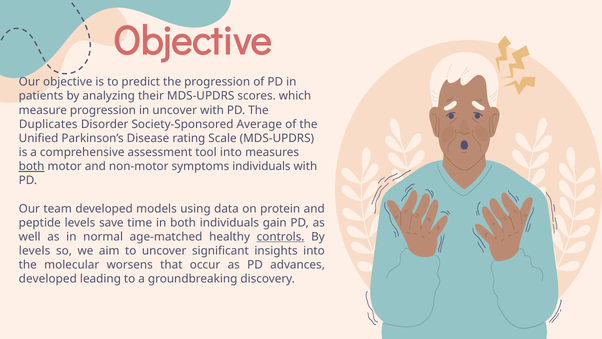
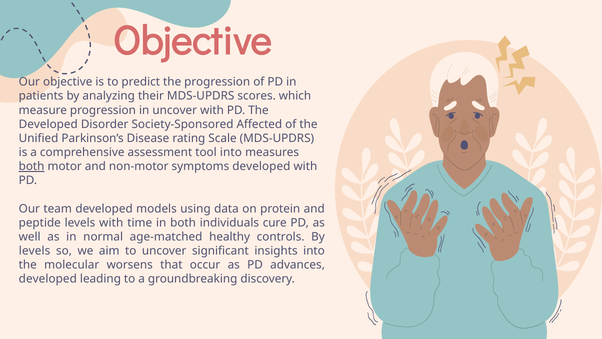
Duplicates at (48, 124): Duplicates -> Developed
Average: Average -> Affected
symptoms individuals: individuals -> developed
levels save: save -> with
gain: gain -> cure
controls underline: present -> none
